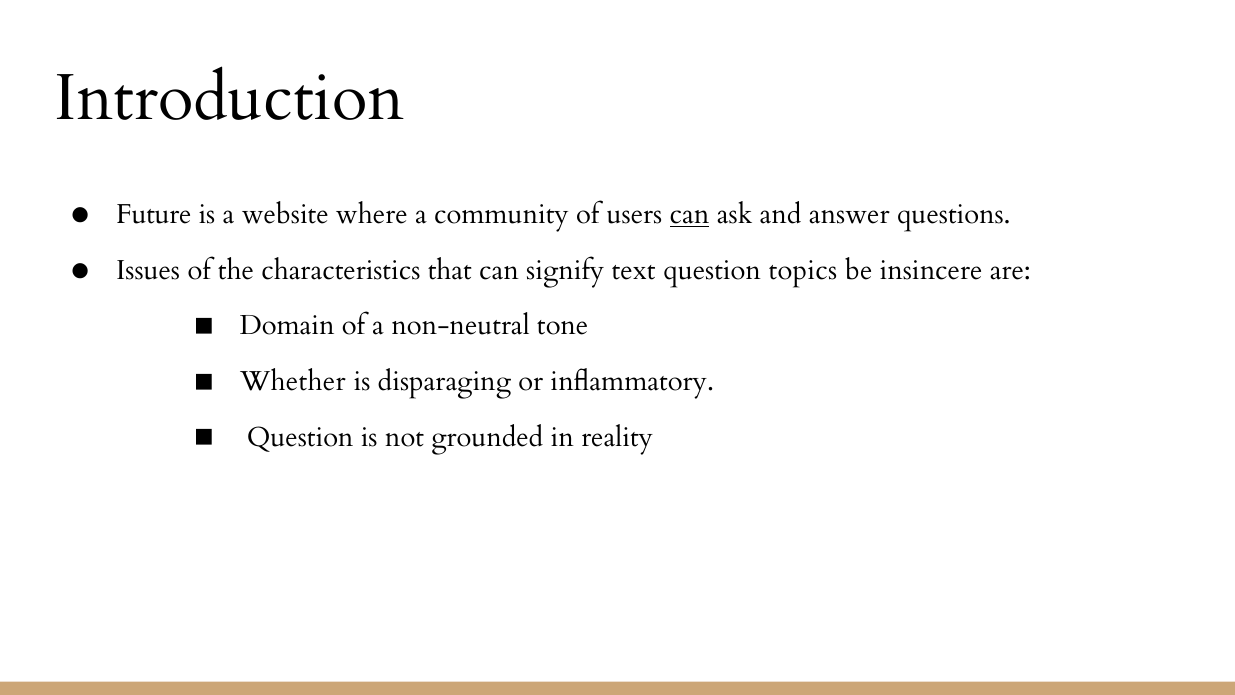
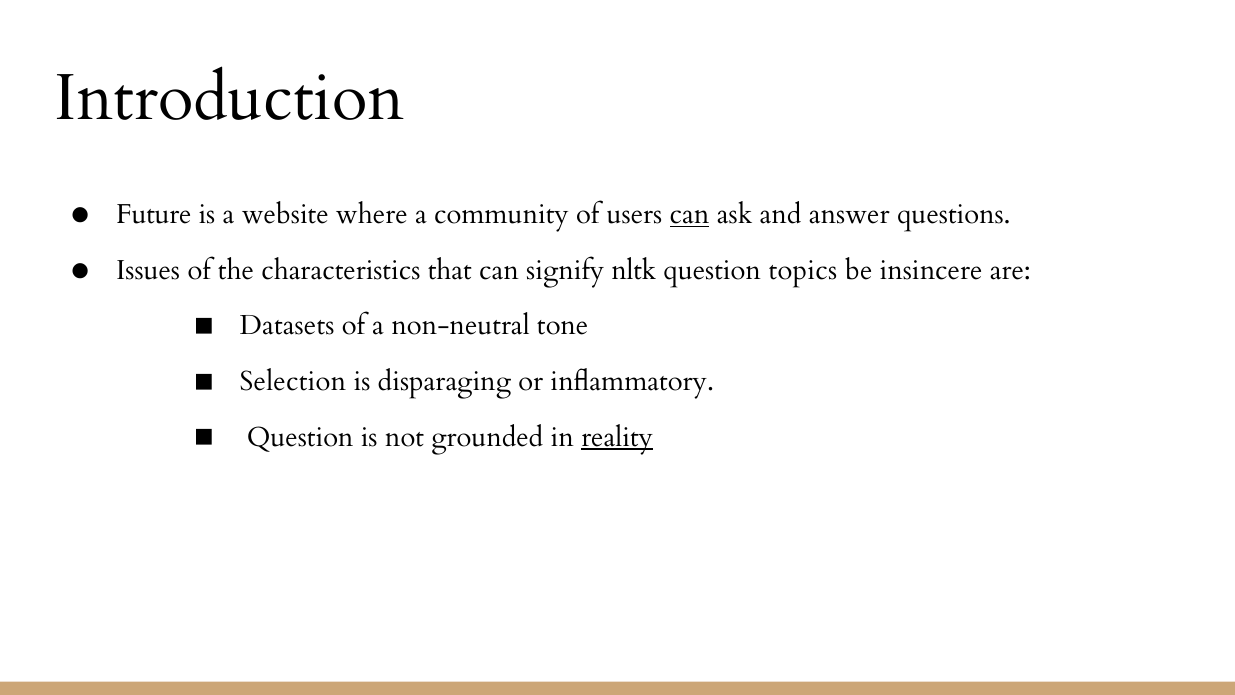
text: text -> nltk
Domain: Domain -> Datasets
Whether: Whether -> Selection
reality underline: none -> present
